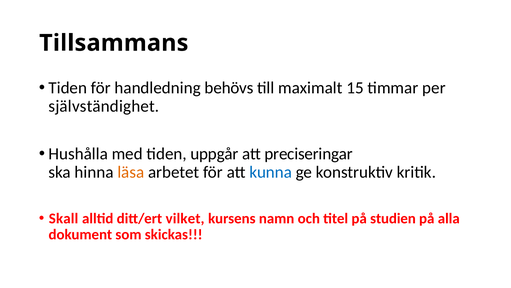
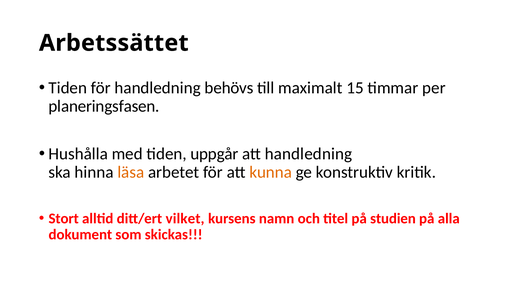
Tillsammans: Tillsammans -> Arbetssättet
självständighet: självständighet -> planeringsfasen
att preciseringar: preciseringar -> handledning
kunna colour: blue -> orange
Skall: Skall -> Stort
